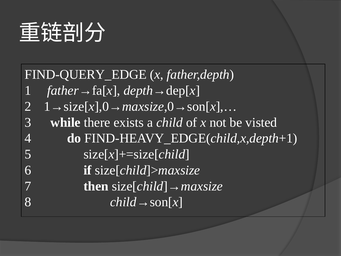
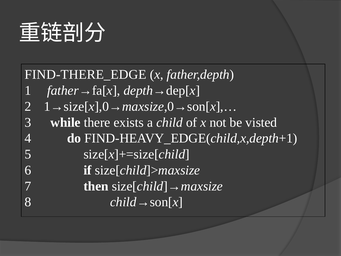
FIND-QUERY_EDGE: FIND-QUERY_EDGE -> FIND-THERE_EDGE
